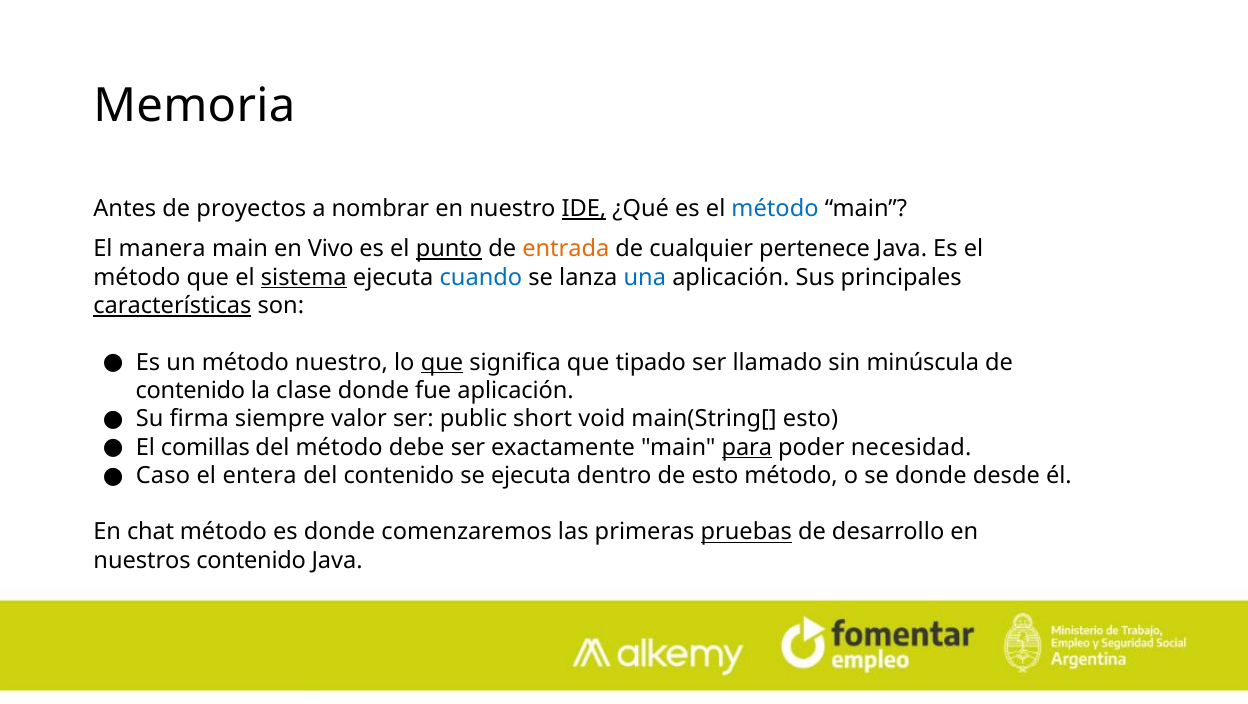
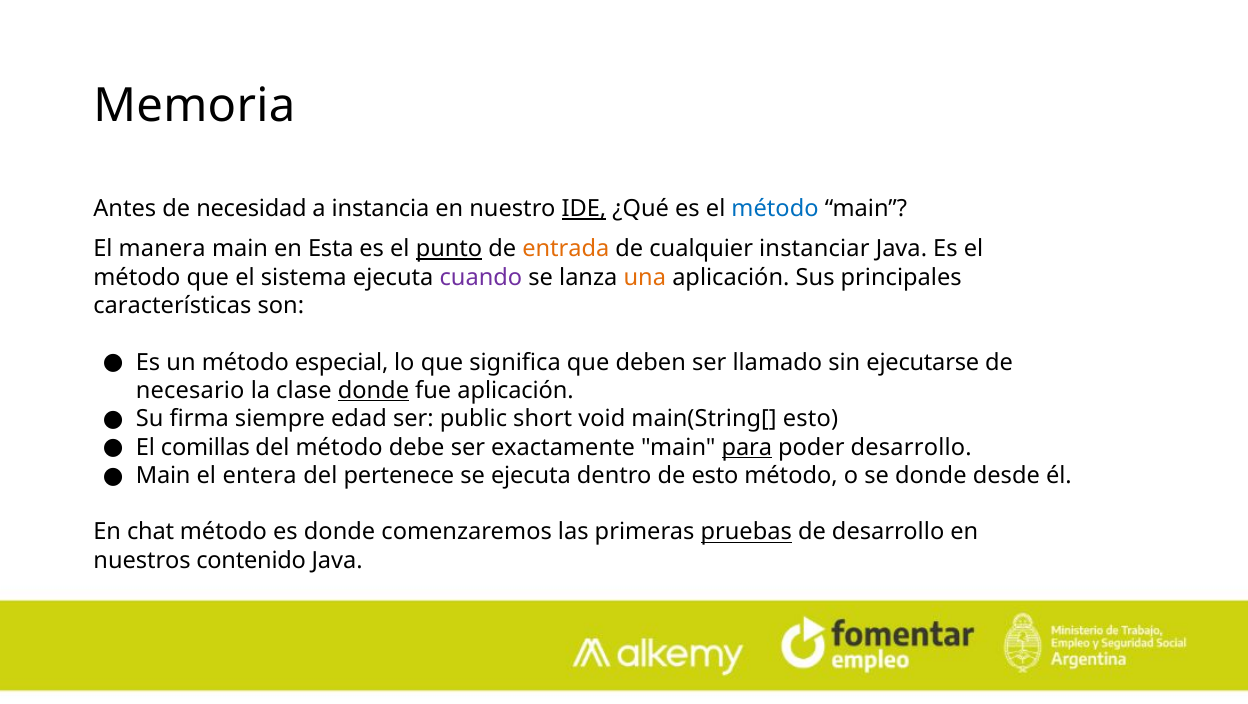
proyectos: proyectos -> necesidad
nombrar: nombrar -> instancia
Vivo: Vivo -> Esta
pertenece: pertenece -> instanciar
sistema underline: present -> none
cuando colour: blue -> purple
una colour: blue -> orange
características underline: present -> none
método nuestro: nuestro -> especial
que at (442, 362) underline: present -> none
tipado: tipado -> deben
minúscula: minúscula -> ejecutarse
contenido at (190, 391): contenido -> necesario
donde at (373, 391) underline: none -> present
valor: valor -> edad
poder necesidad: necesidad -> desarrollo
Caso at (163, 476): Caso -> Main
del contenido: contenido -> pertenece
